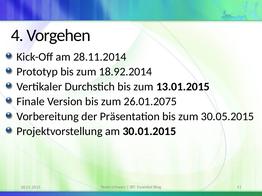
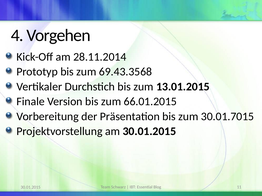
18.92.2014: 18.92.2014 -> 69.43.3568
26.01.2075: 26.01.2075 -> 66.01.2015
30.05.2015: 30.05.2015 -> 30.01.7015
